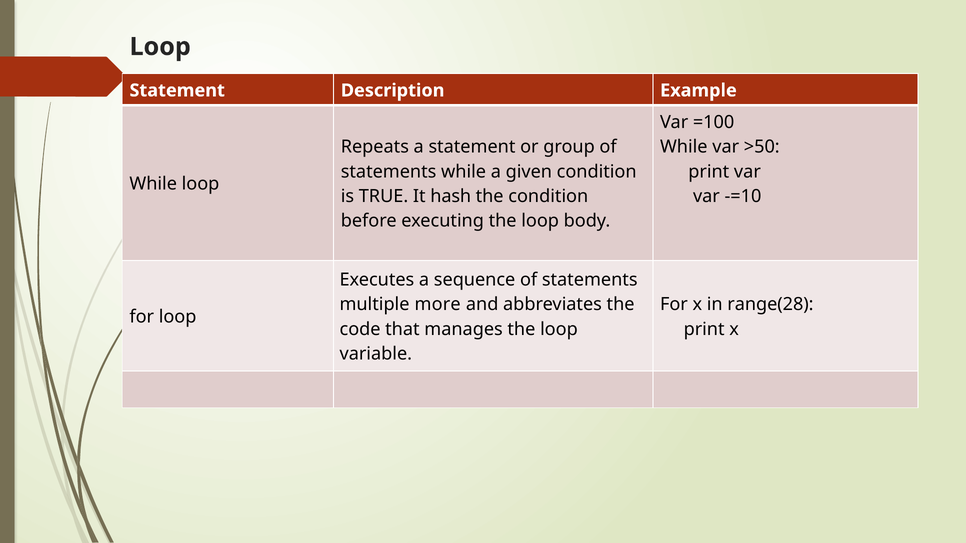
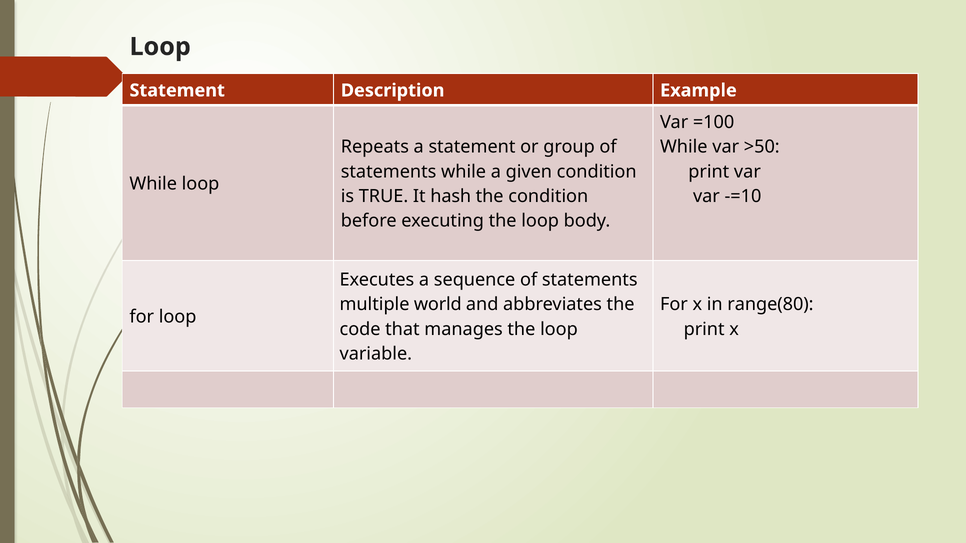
more: more -> world
range(28: range(28 -> range(80
